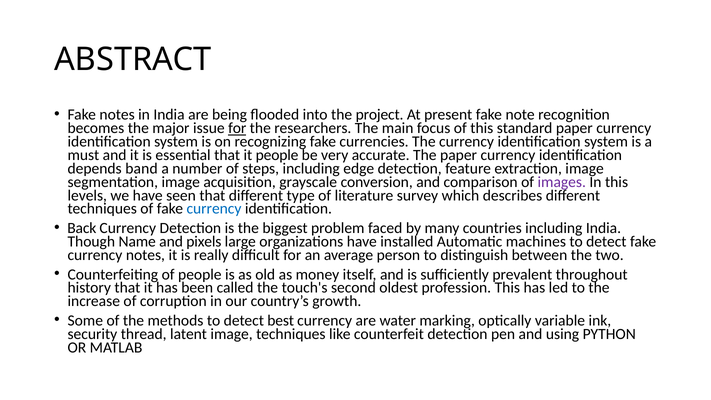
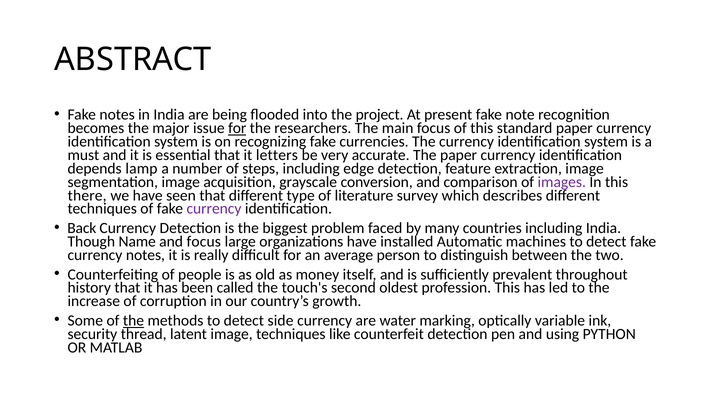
it people: people -> letters
band: band -> lamp
levels: levels -> there
currency at (214, 209) colour: blue -> purple
and pixels: pixels -> focus
the at (133, 321) underline: none -> present
best: best -> side
